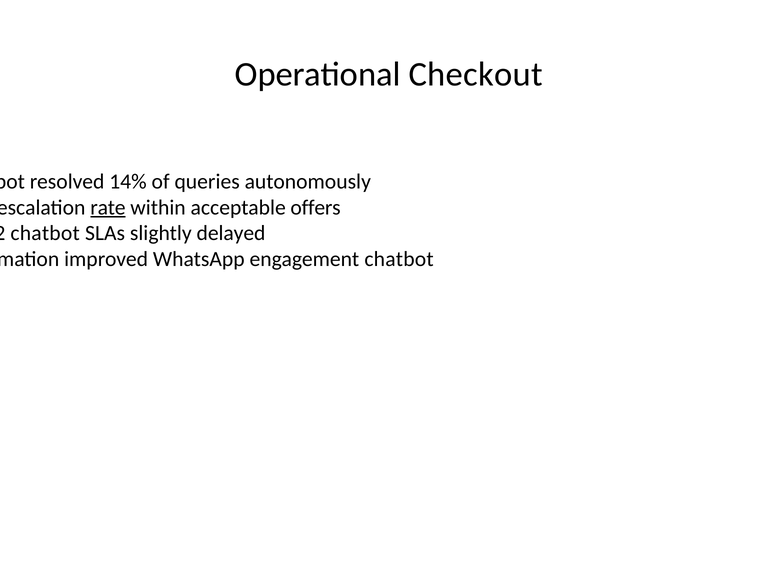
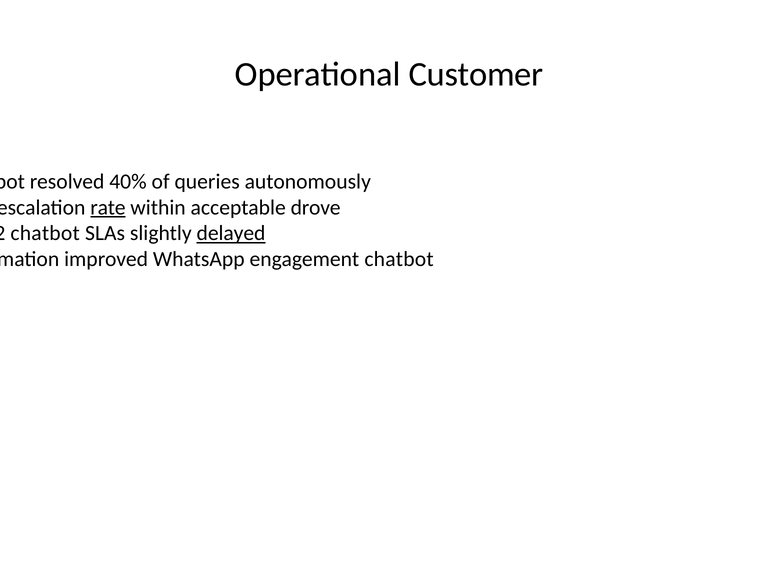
Checkout: Checkout -> Customer
14%: 14% -> 40%
offers: offers -> drove
delayed underline: none -> present
